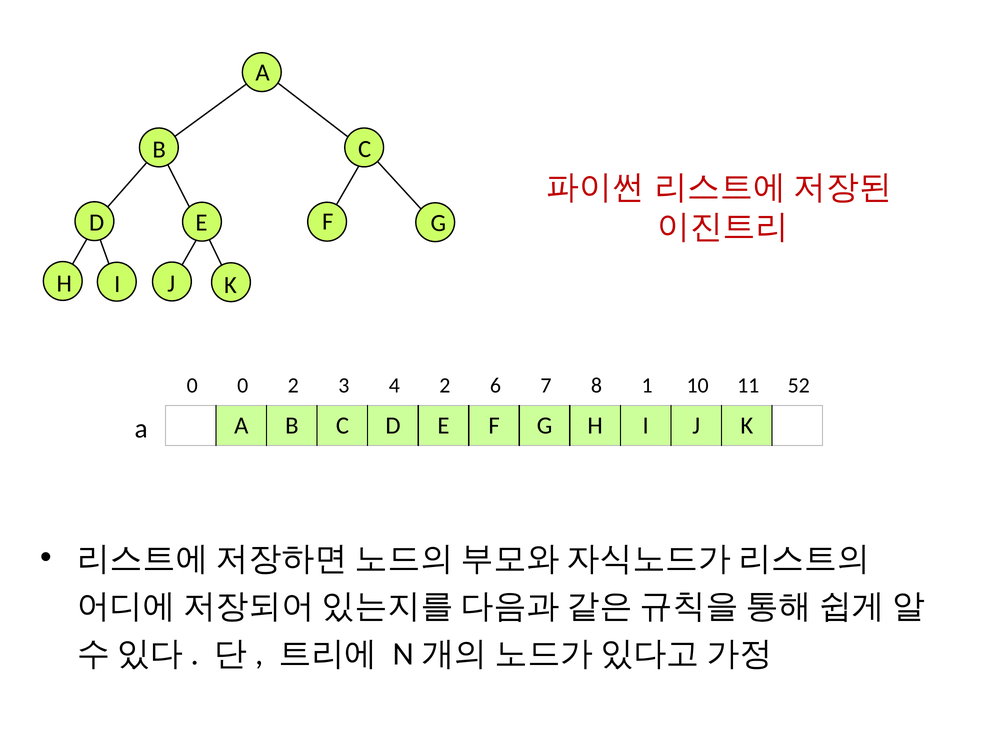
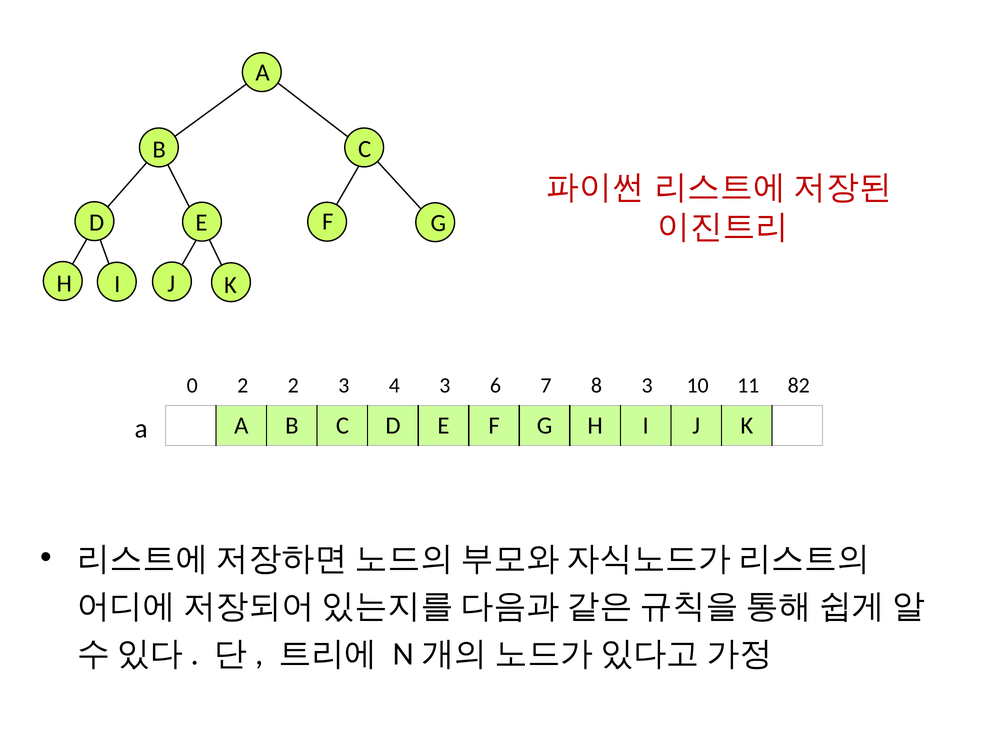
0 0: 0 -> 2
4 2: 2 -> 3
8 1: 1 -> 3
52: 52 -> 82
